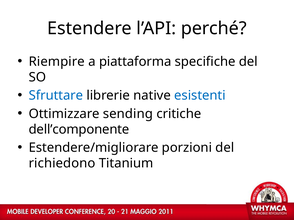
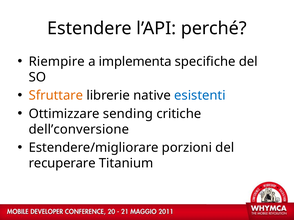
piattaforma: piattaforma -> implementa
Sfruttare colour: blue -> orange
dell’componente: dell’componente -> dell’conversione
richiedono: richiedono -> recuperare
